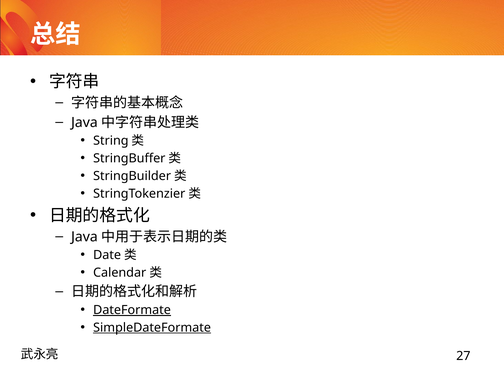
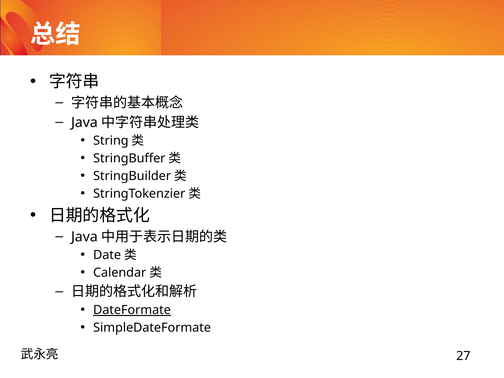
SimpleDateFormate underline: present -> none
